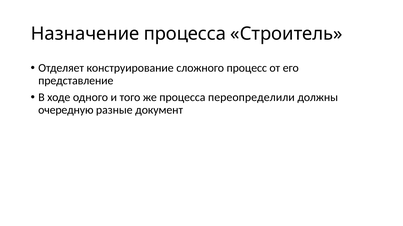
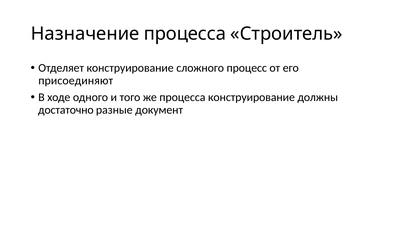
представление: представление -> присоединяют
процесса переопределили: переопределили -> конструирование
очередную: очередную -> достаточно
